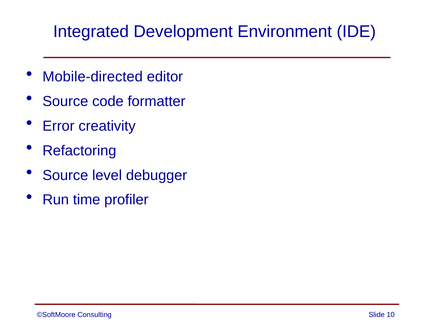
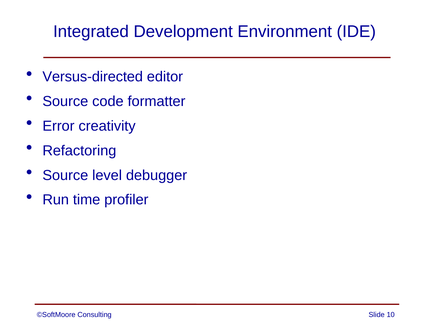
Mobile-directed: Mobile-directed -> Versus-directed
